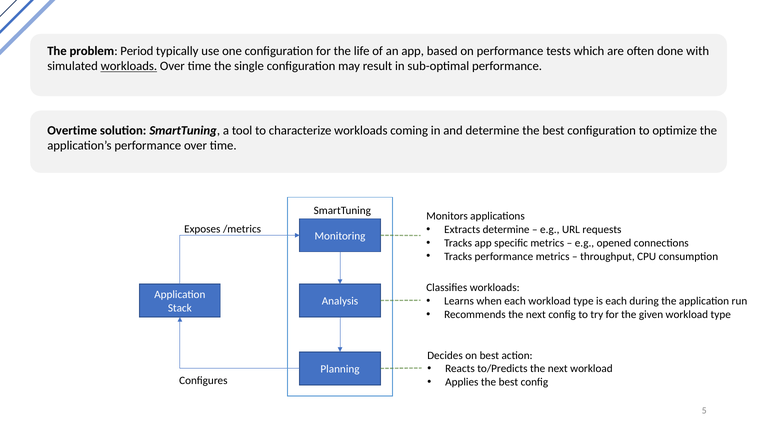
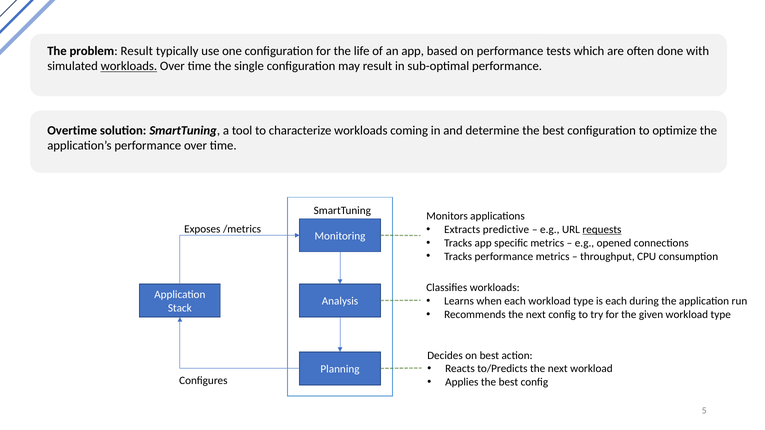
problem Period: Period -> Result
Extracts determine: determine -> predictive
requests underline: none -> present
